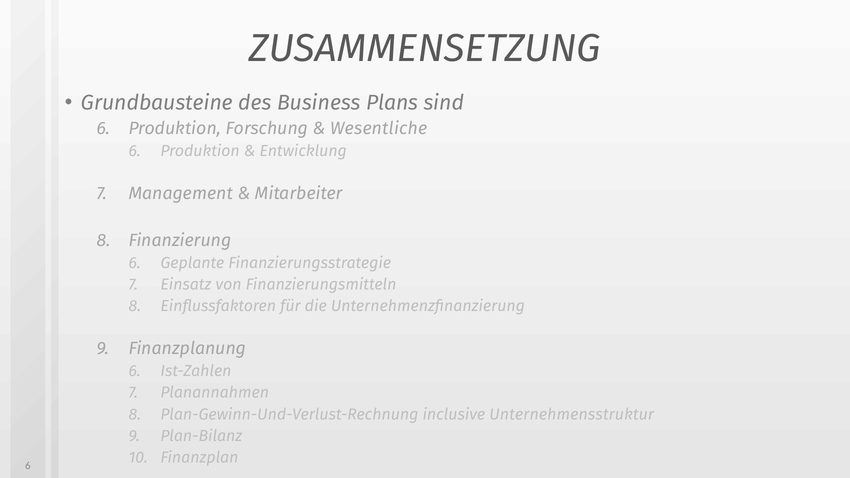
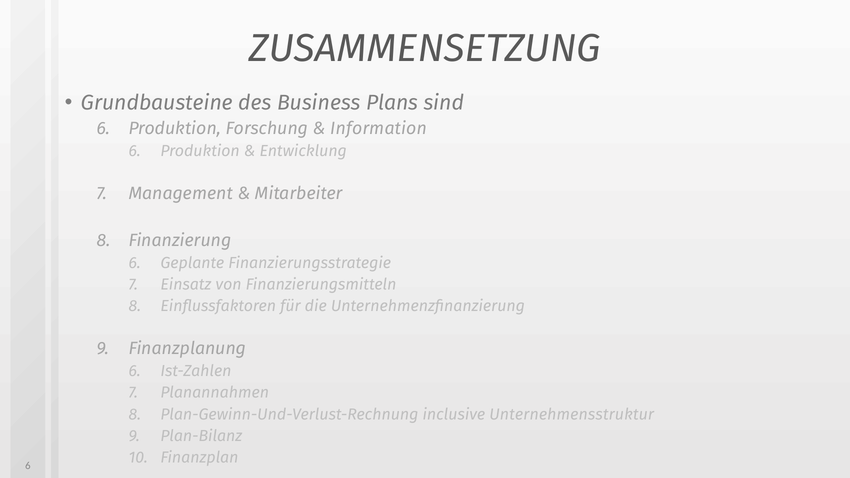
Wesentliche: Wesentliche -> Information
